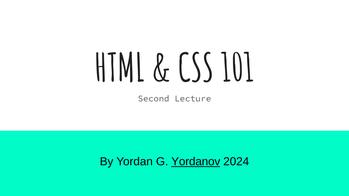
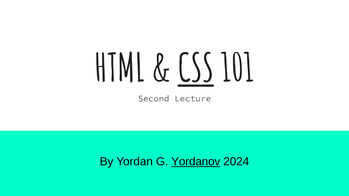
CSS underline: none -> present
